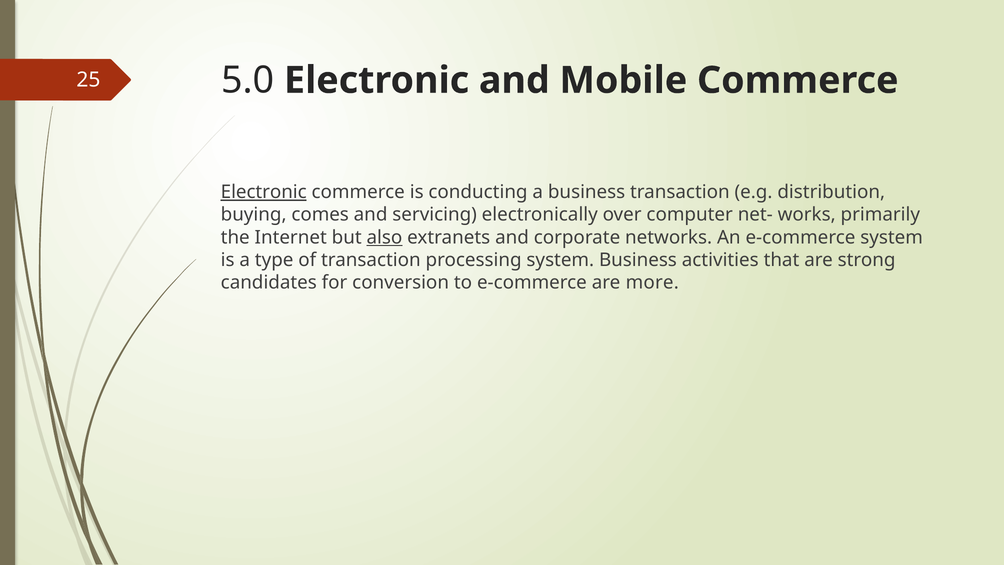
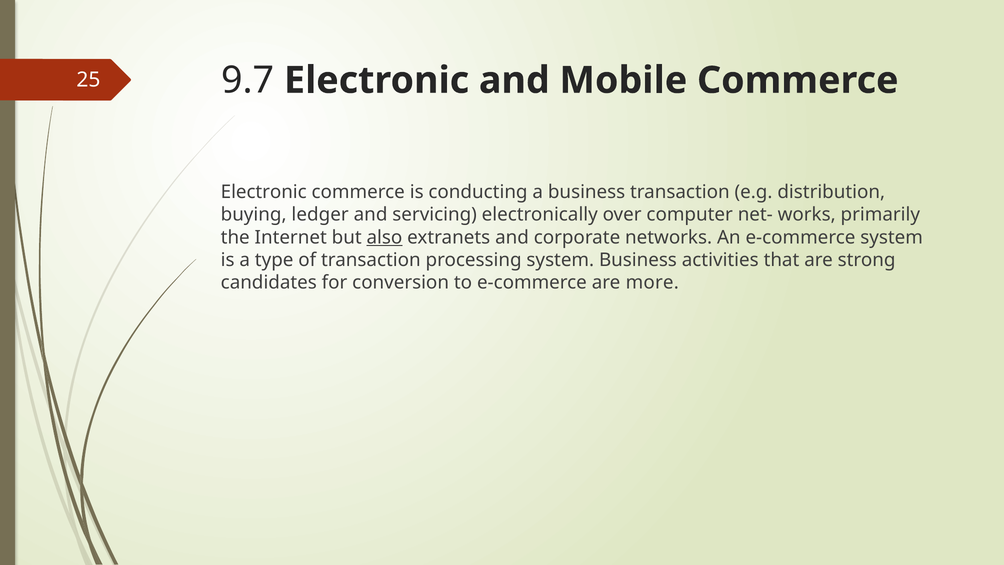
5.0: 5.0 -> 9.7
Electronic at (264, 192) underline: present -> none
comes: comes -> ledger
